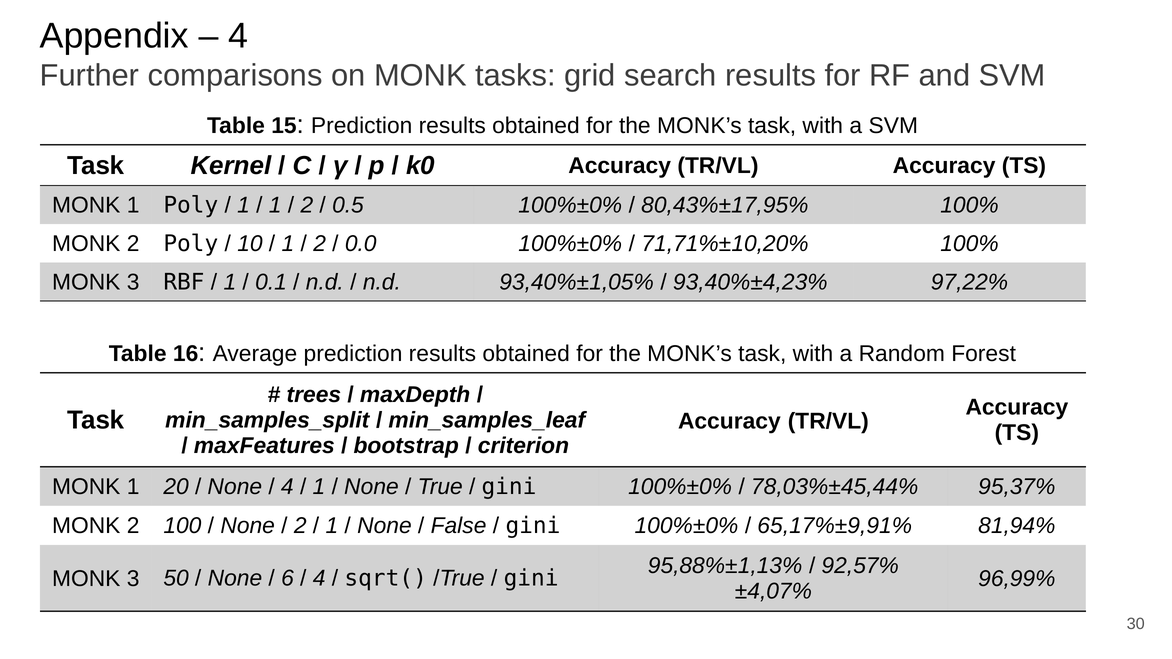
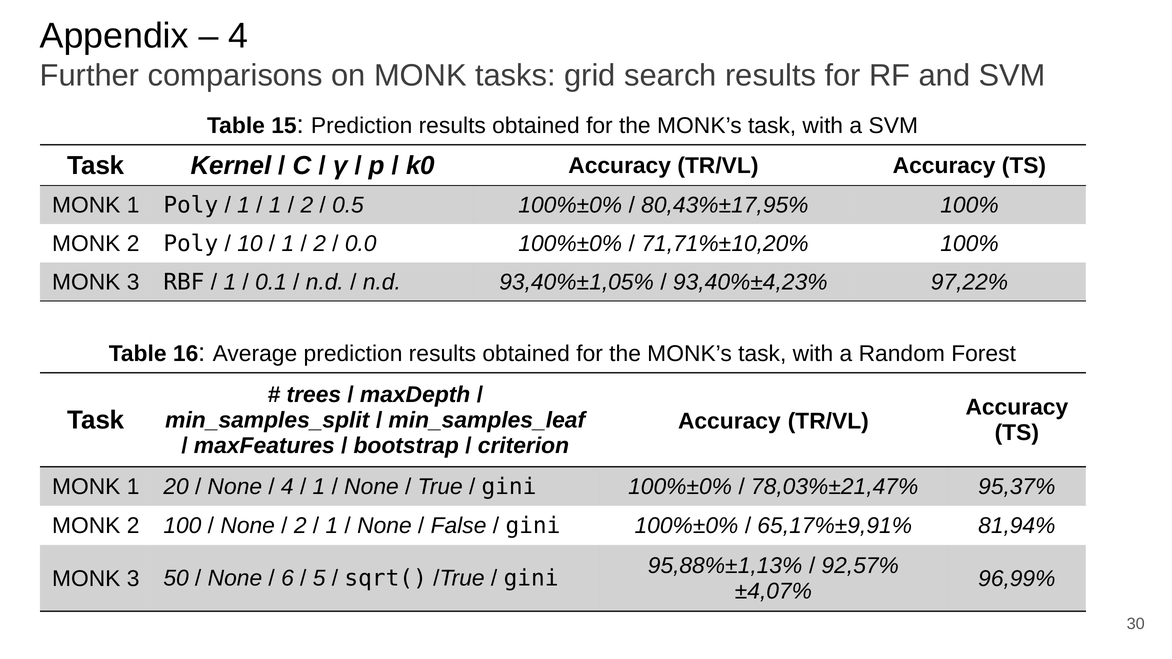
78,03%±45,44%: 78,03%±45,44% -> 78,03%±21,47%
4 at (319, 579): 4 -> 5
